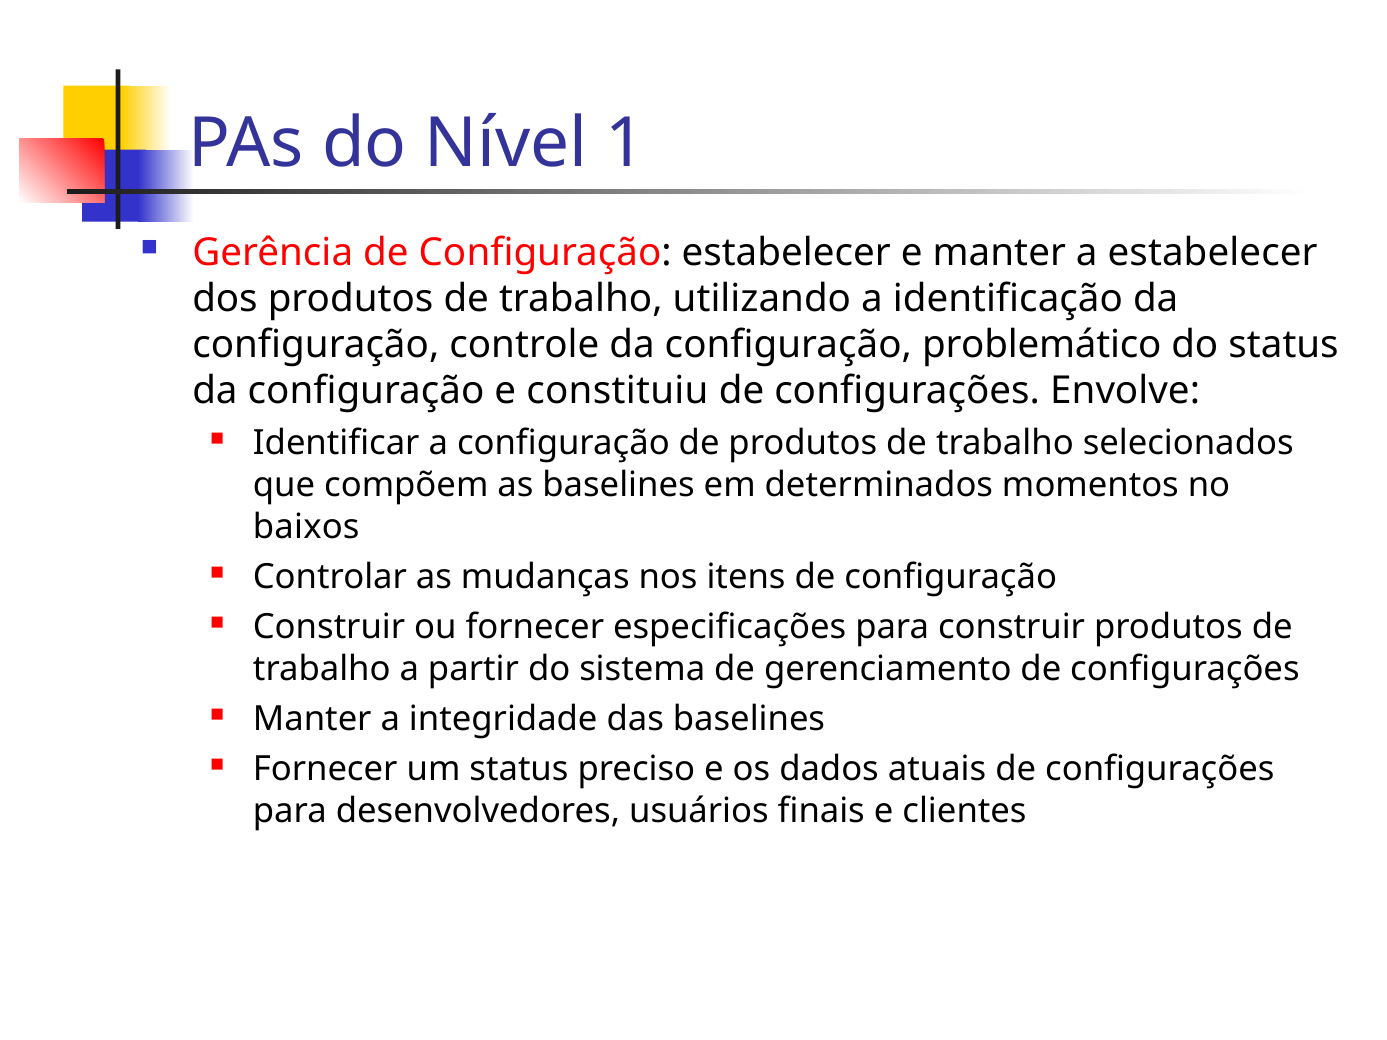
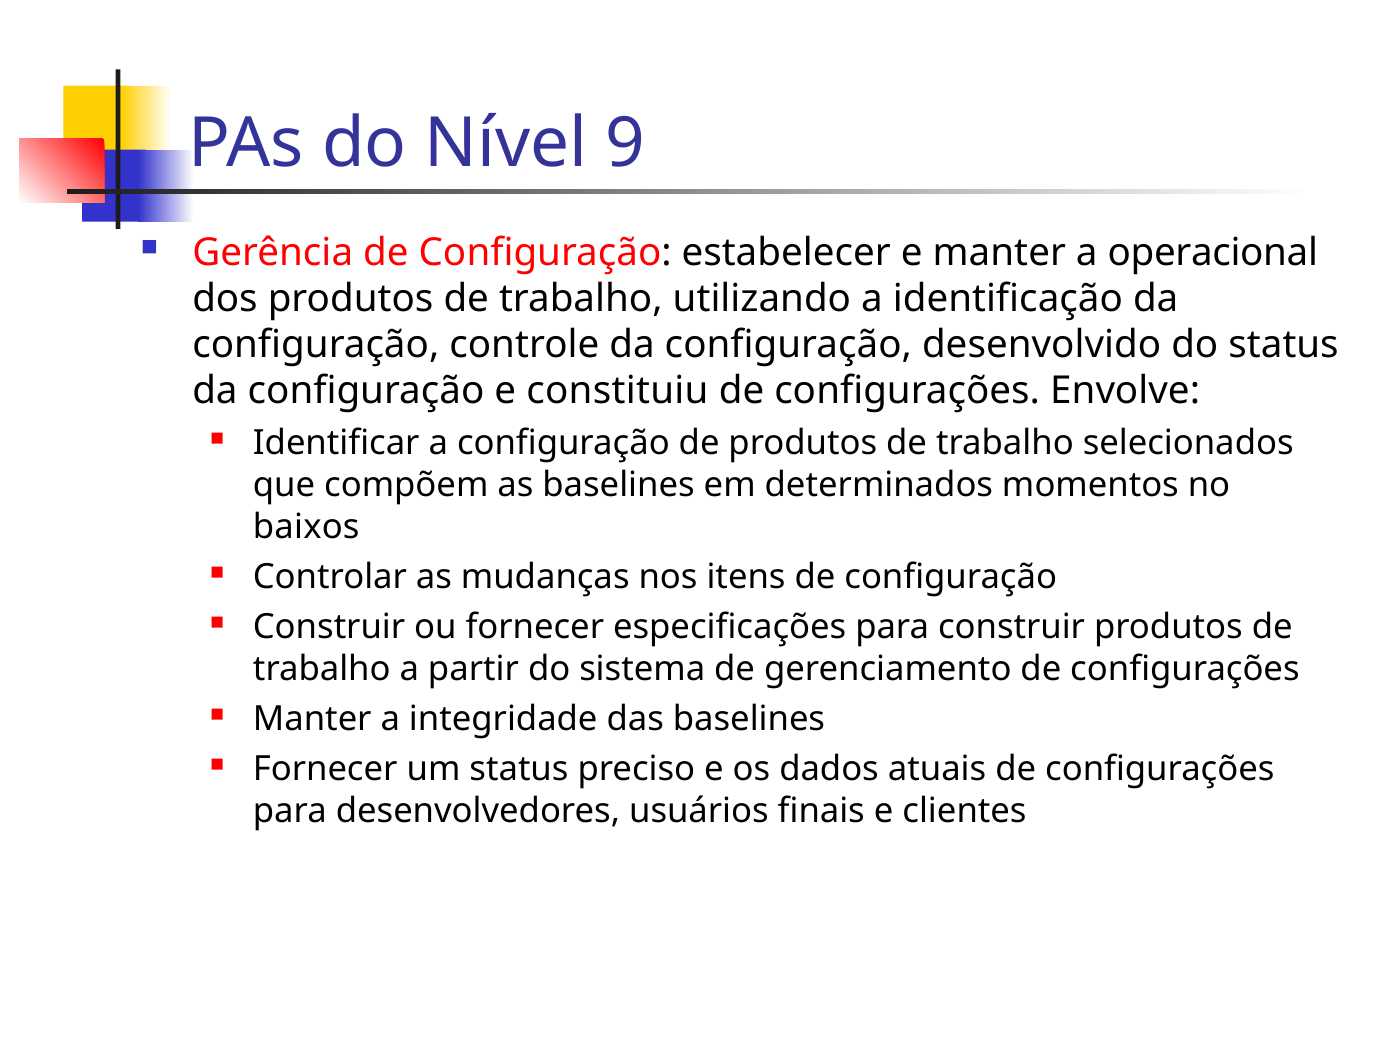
1: 1 -> 9
a estabelecer: estabelecer -> operacional
problemático: problemático -> desenvolvido
